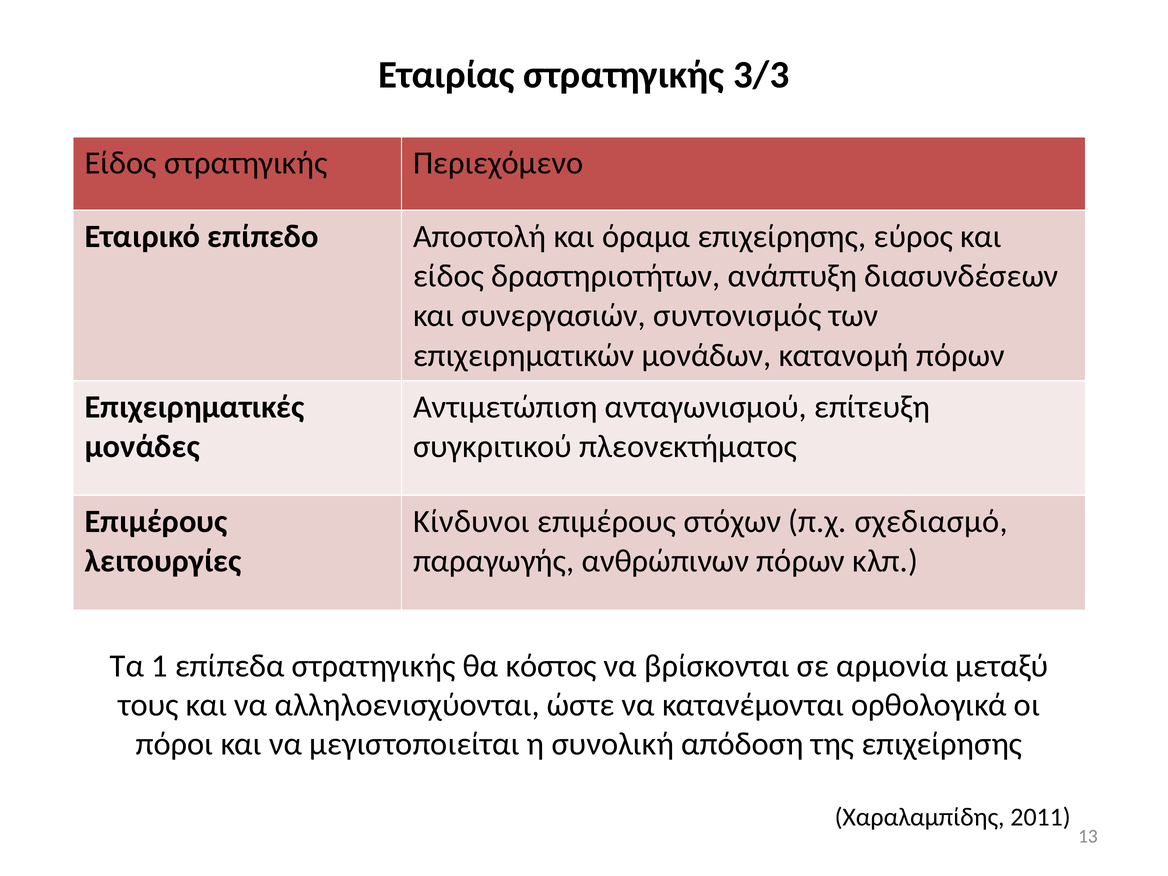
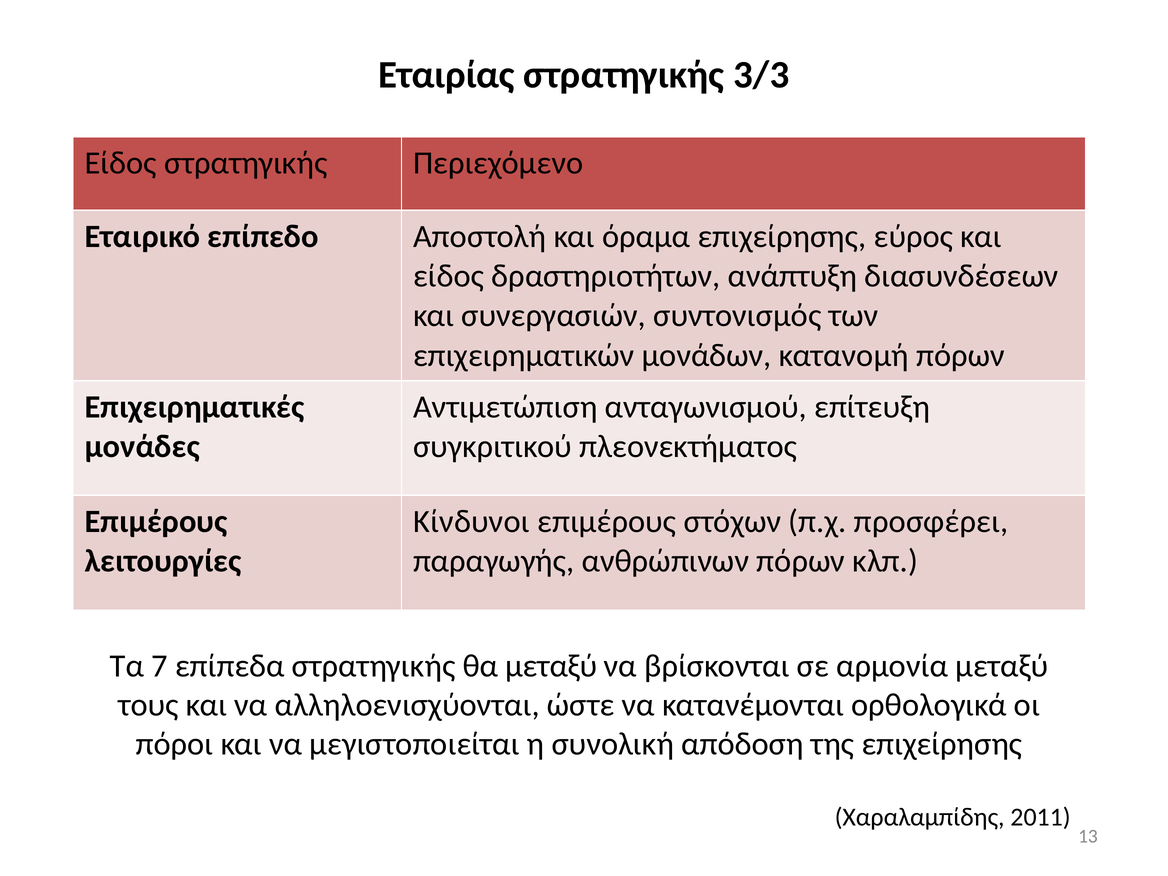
σχεδιασμό: σχεδιασμό -> προσφέρει
1: 1 -> 7
θα κόστος: κόστος -> μεταξύ
